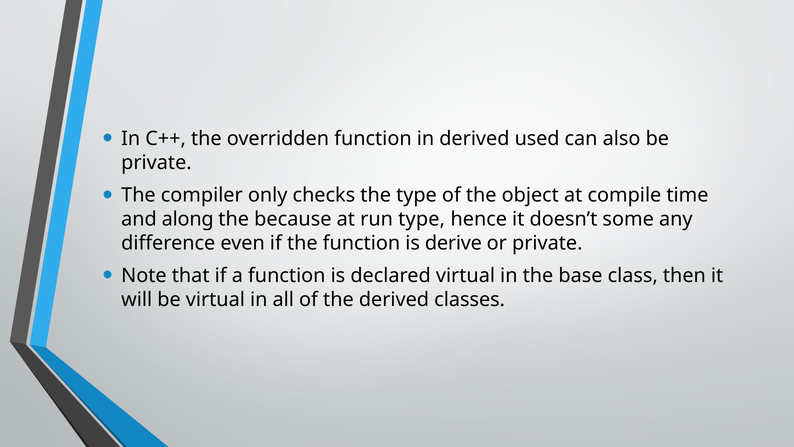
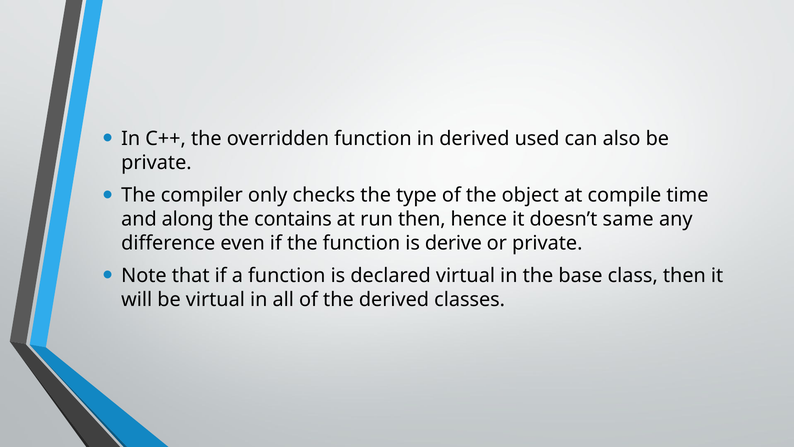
because: because -> contains
run type: type -> then
some: some -> same
